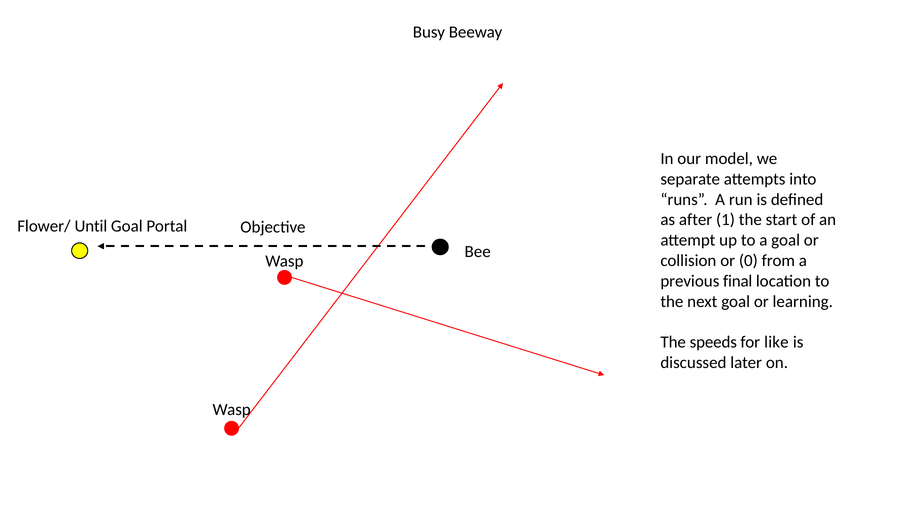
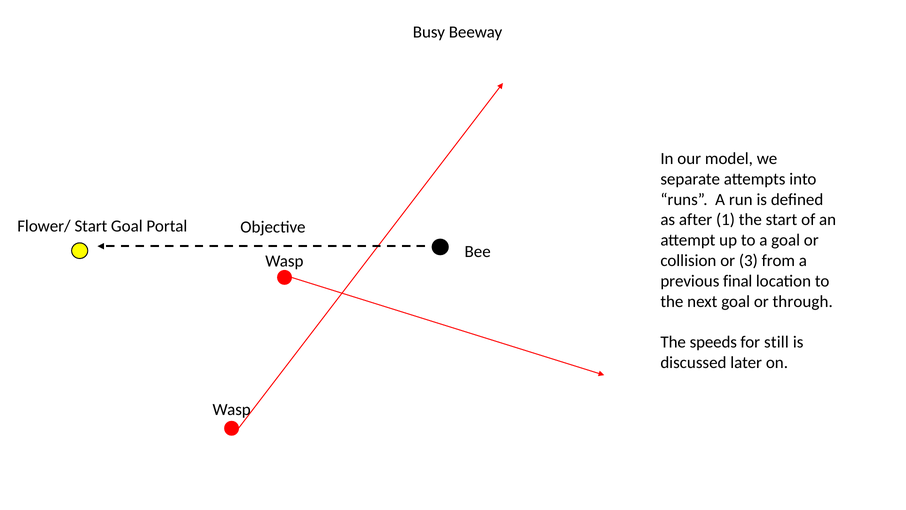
Flower/ Until: Until -> Start
0: 0 -> 3
learning: learning -> through
like: like -> still
